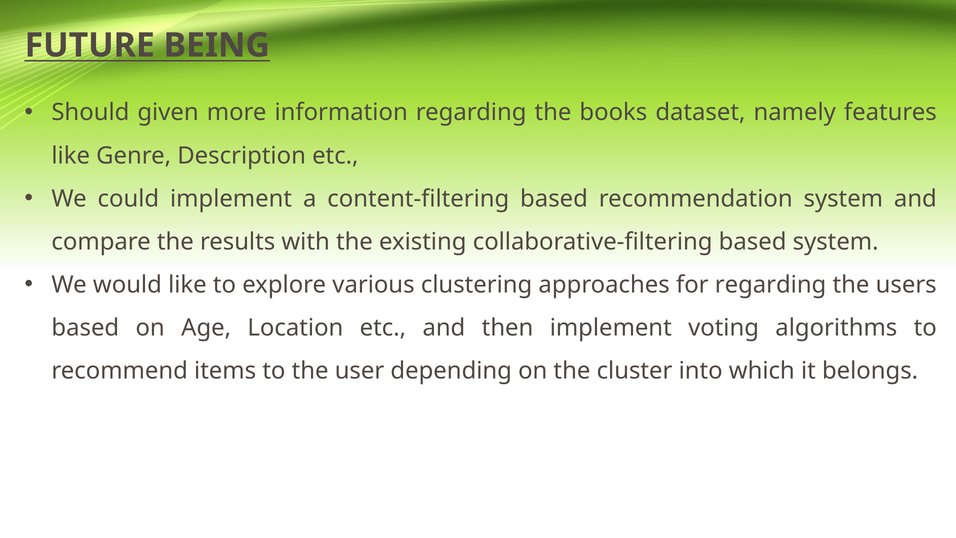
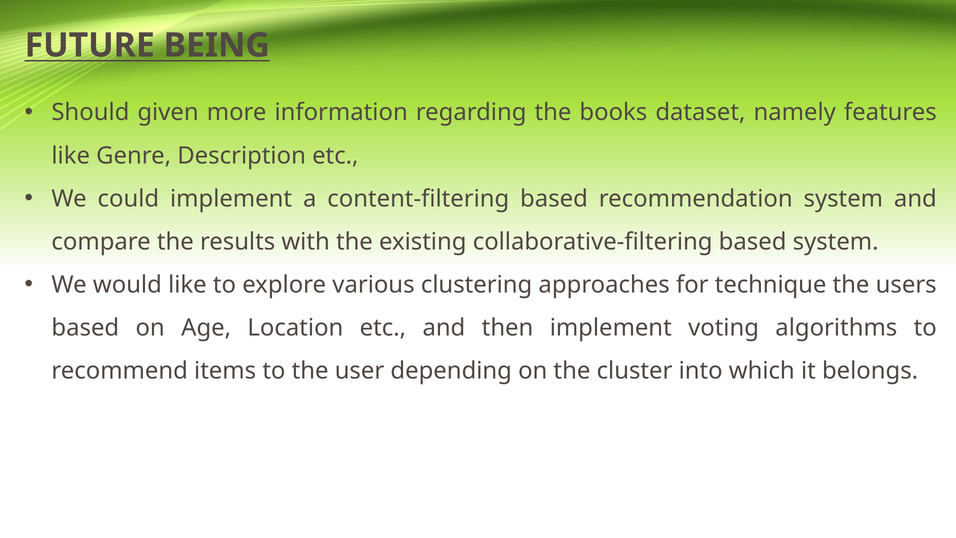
for regarding: regarding -> technique
